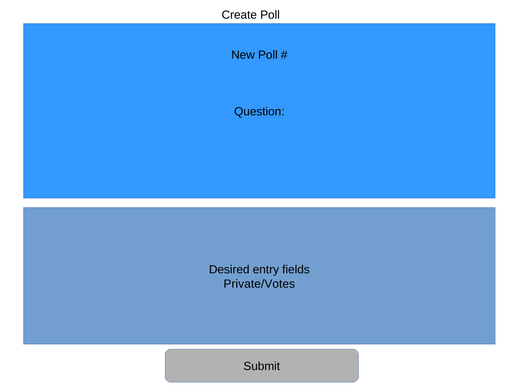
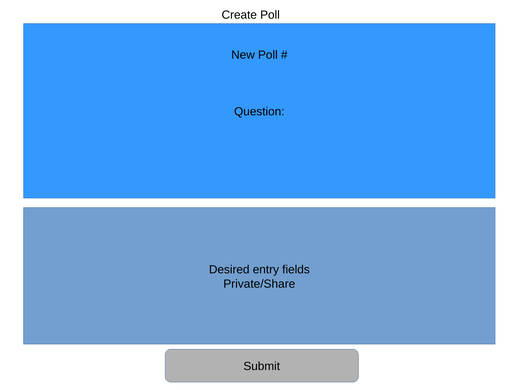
Private/Votes: Private/Votes -> Private/Share
